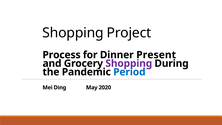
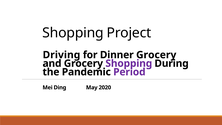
Process: Process -> Driving
Dinner Present: Present -> Grocery
Period colour: blue -> purple
